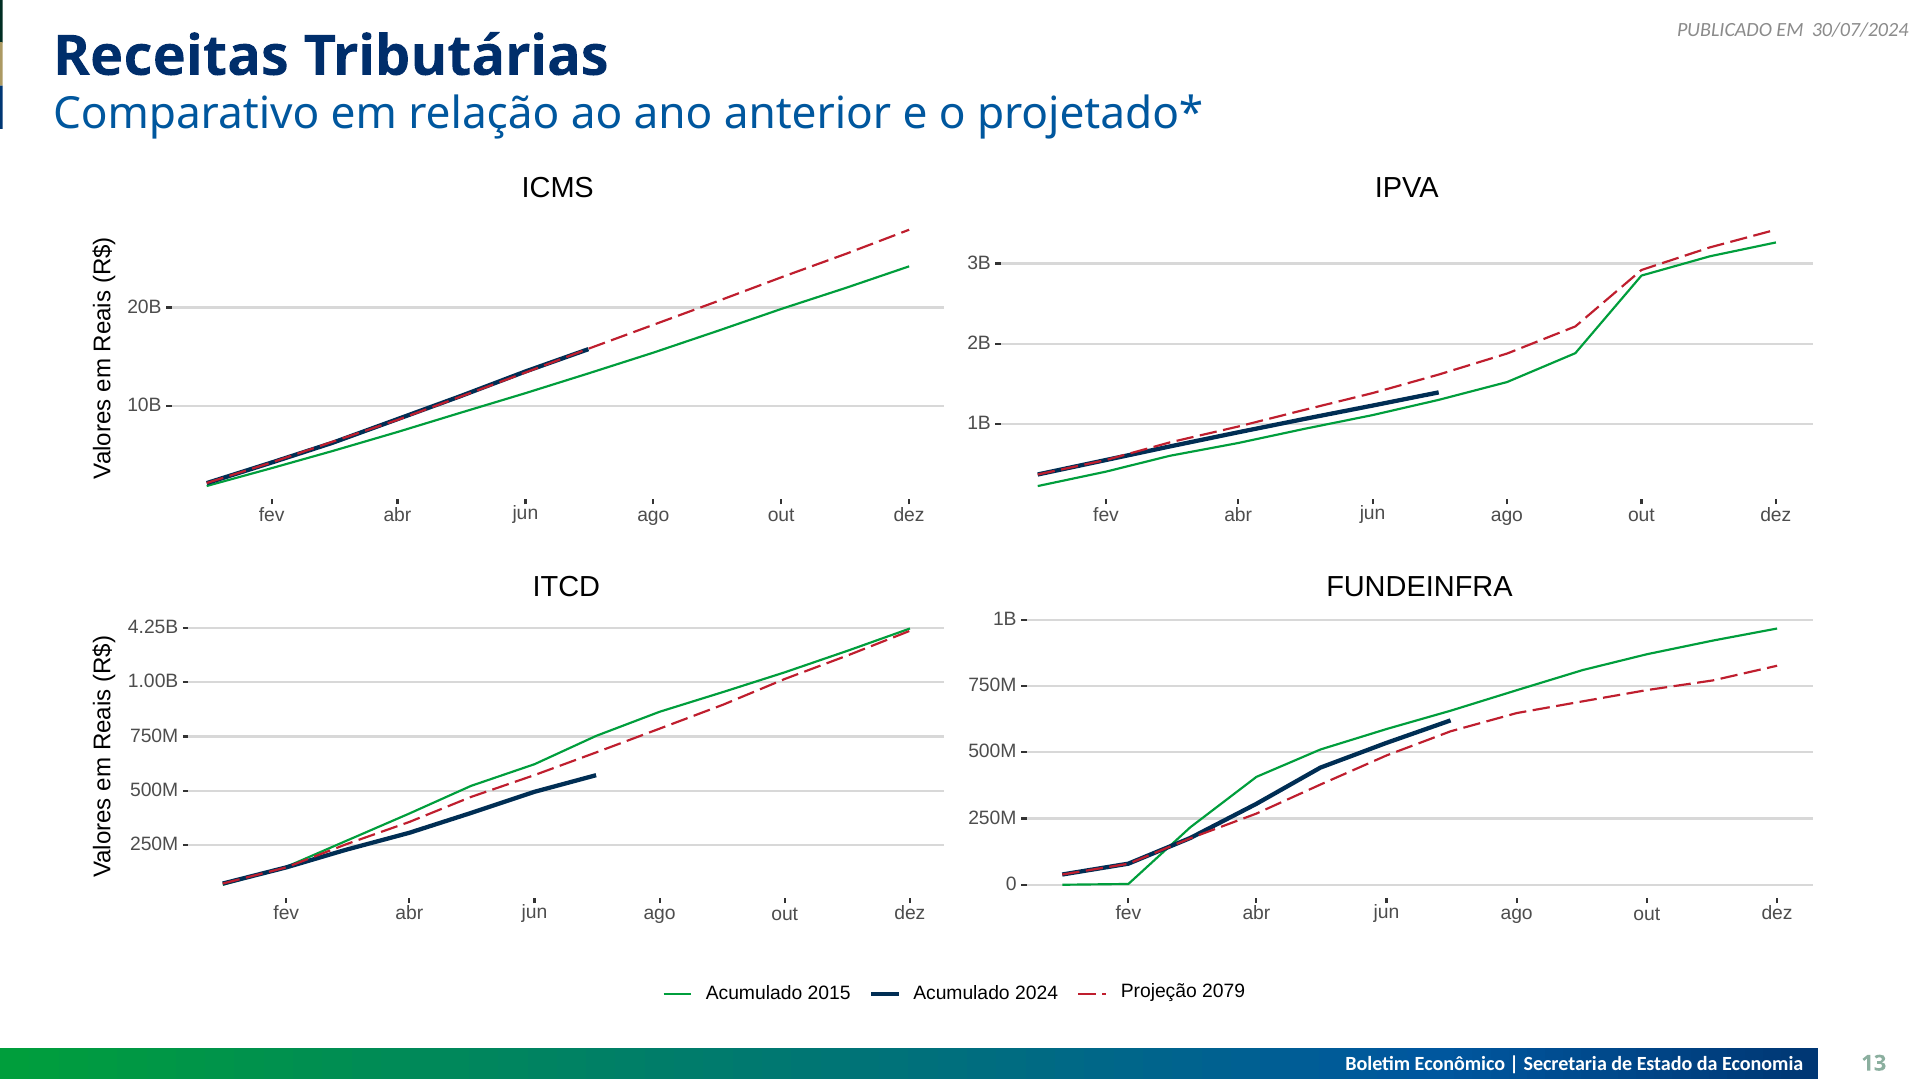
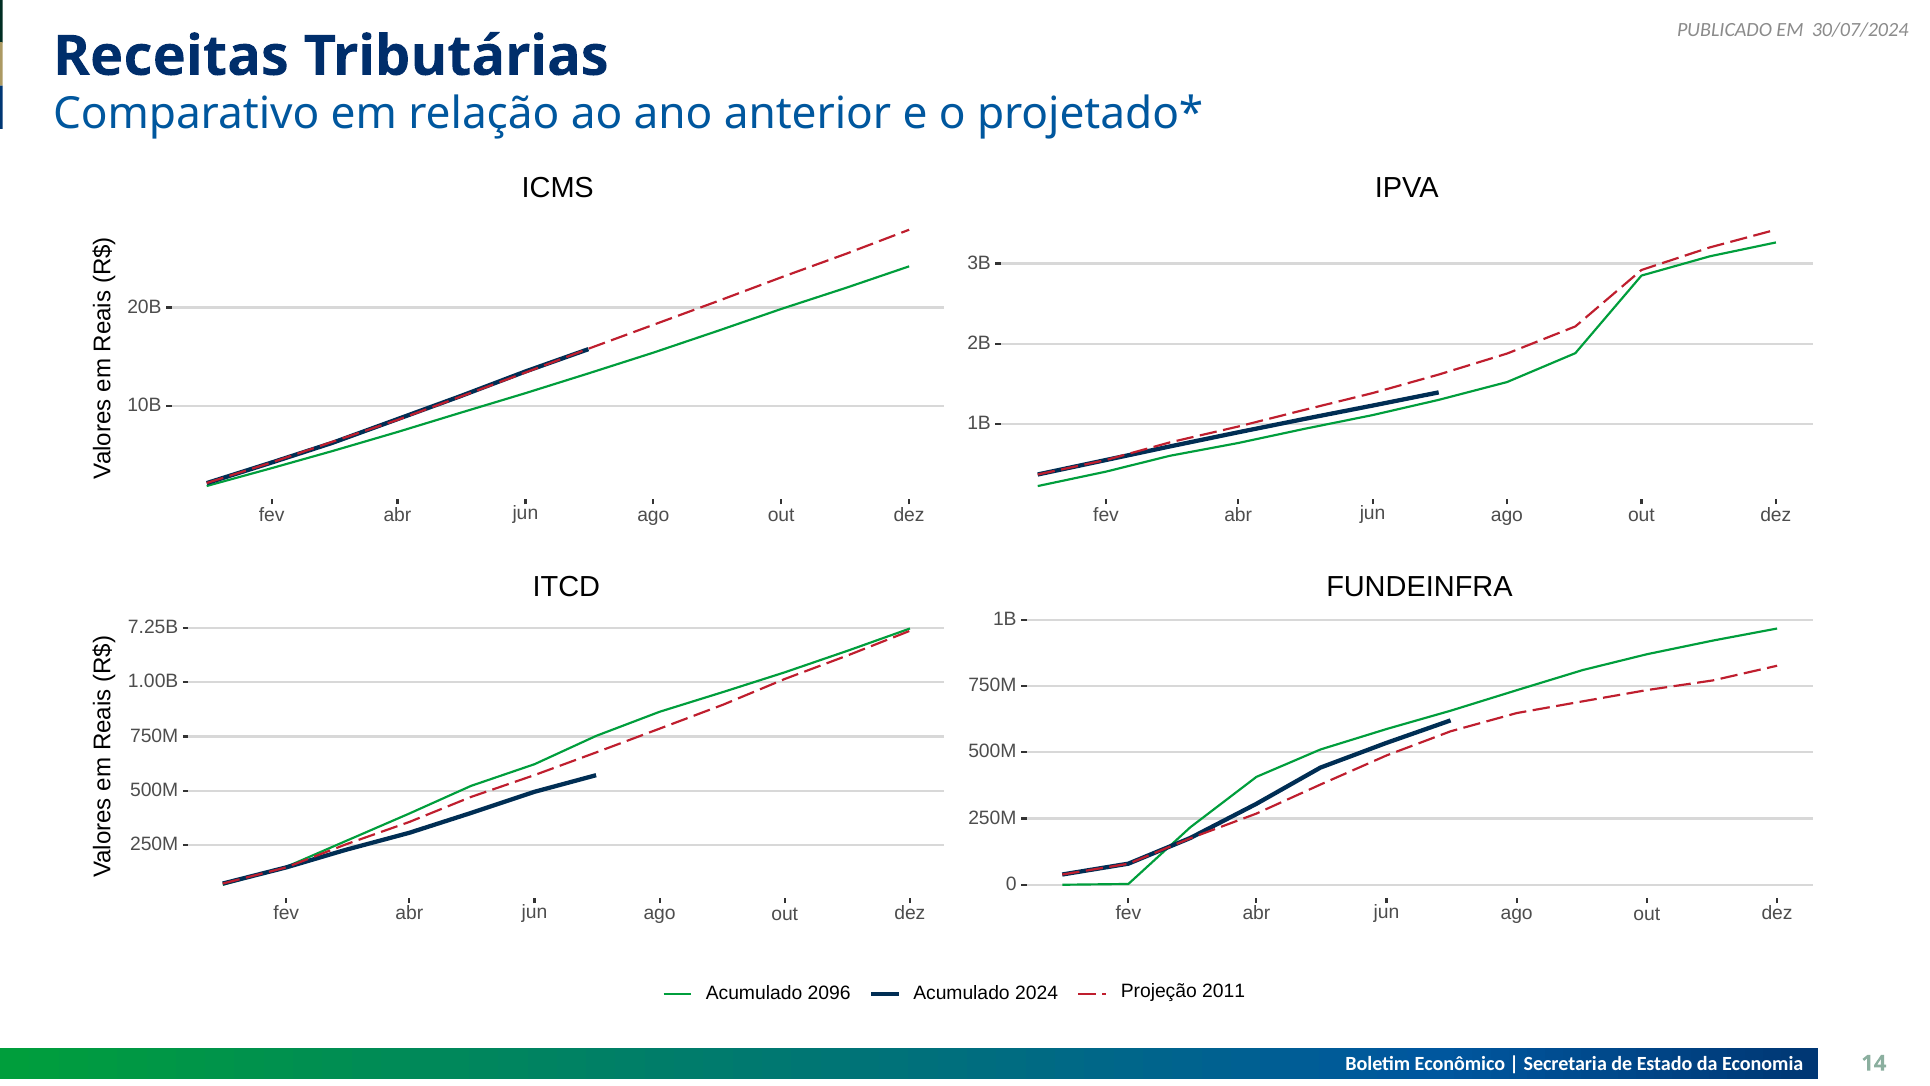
4.25B: 4.25B -> 7.25B
2015: 2015 -> 2096
2079: 2079 -> 2011
13: 13 -> 14
